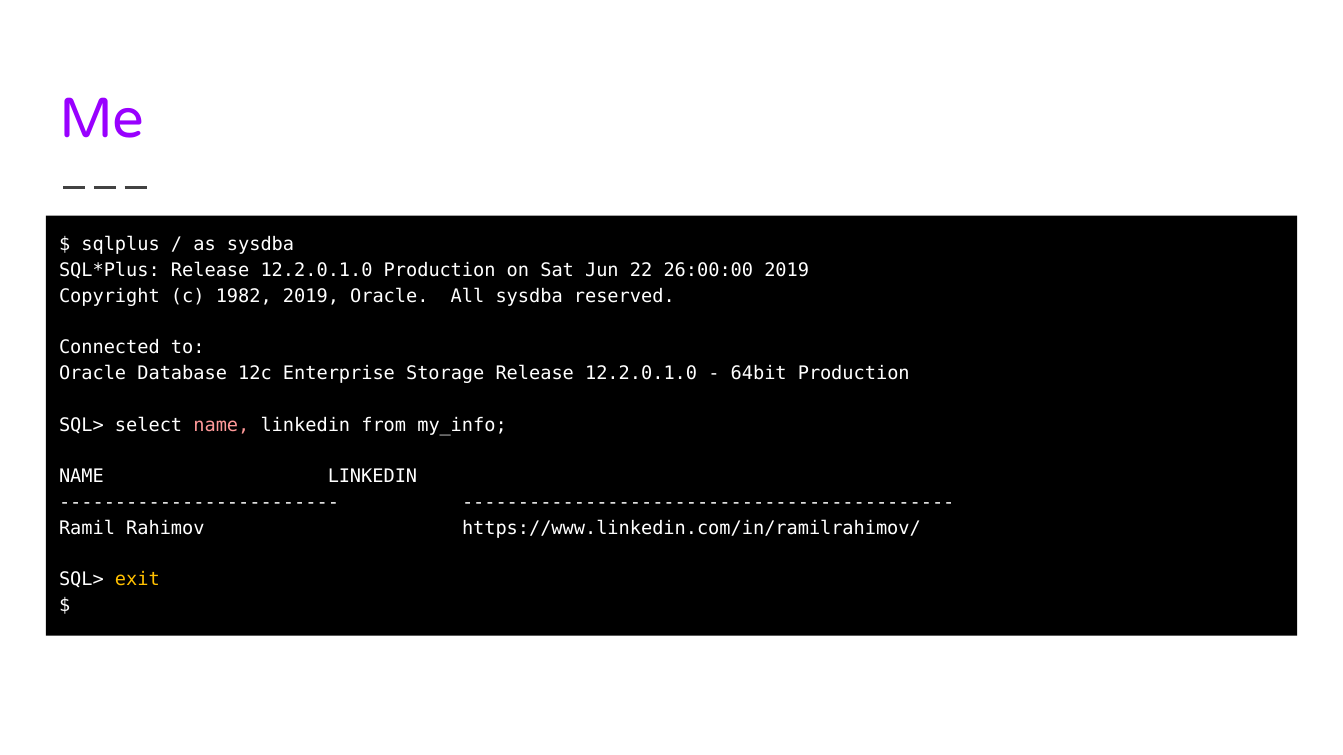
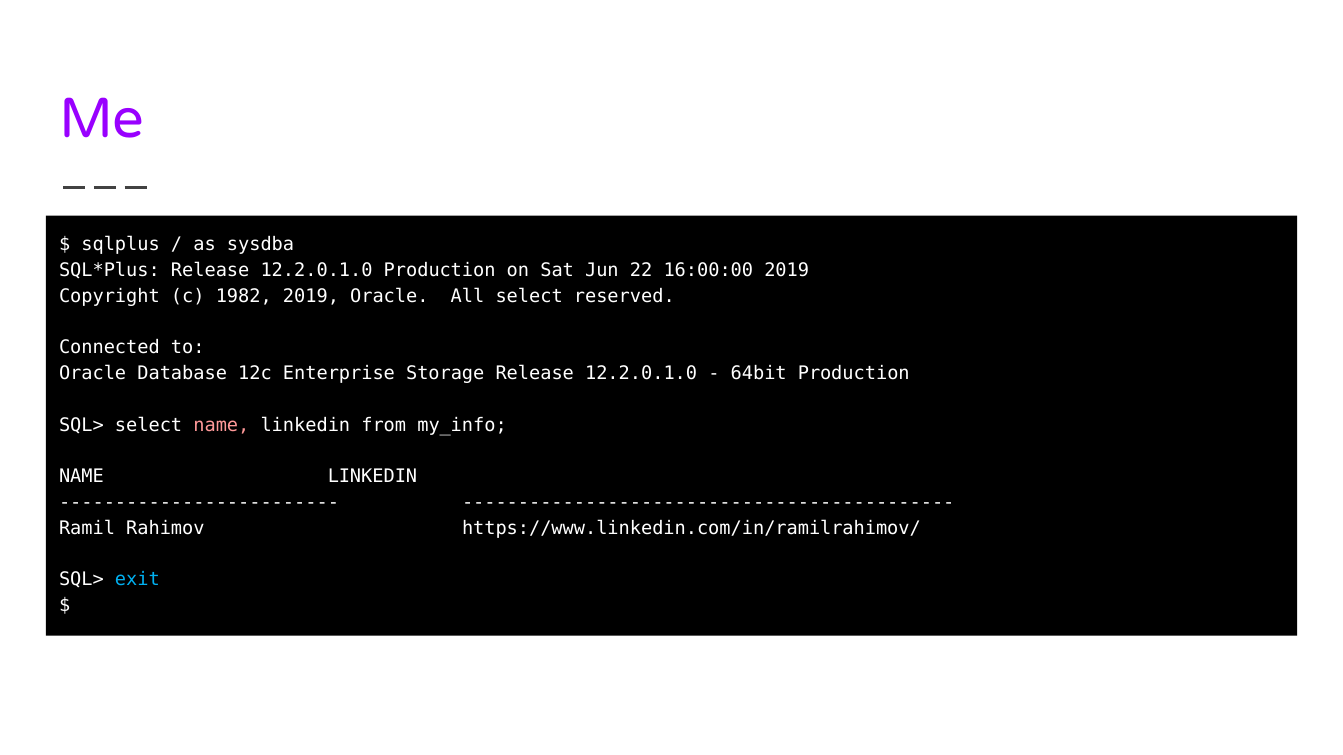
26:00:00: 26:00:00 -> 16:00:00
All sysdba: sysdba -> select
exit colour: yellow -> light blue
